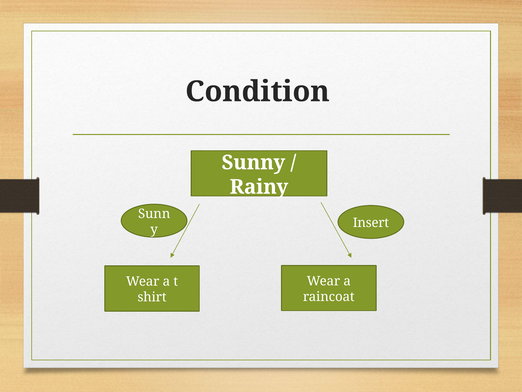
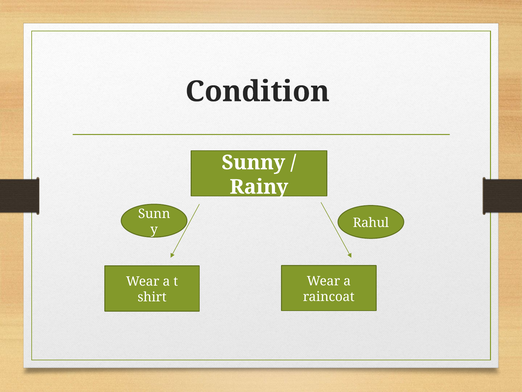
Insert: Insert -> Rahul
